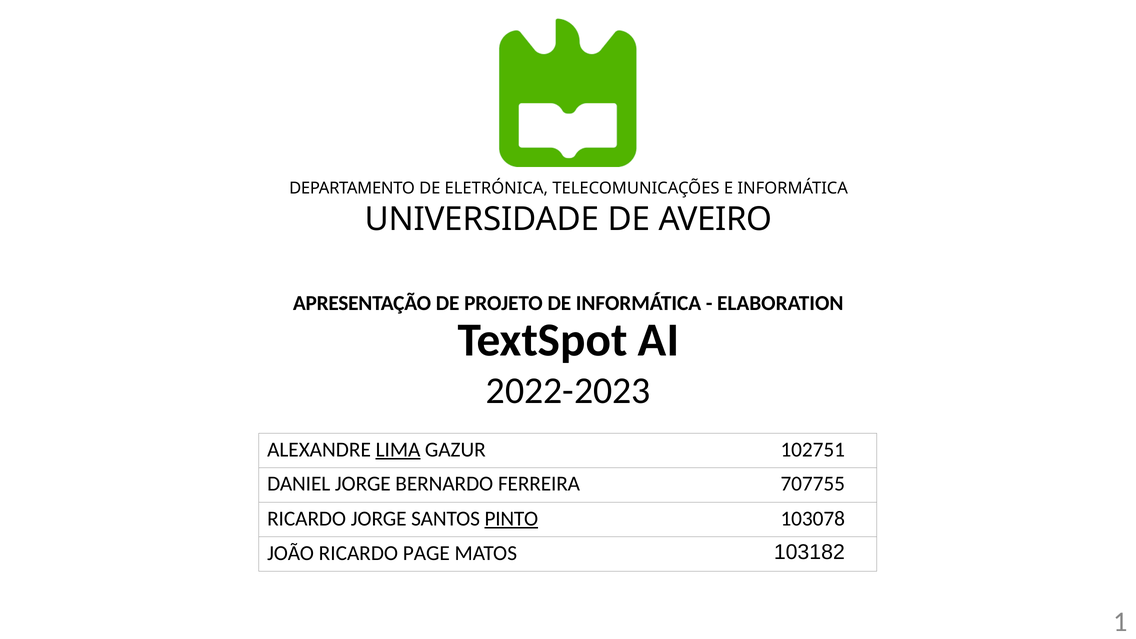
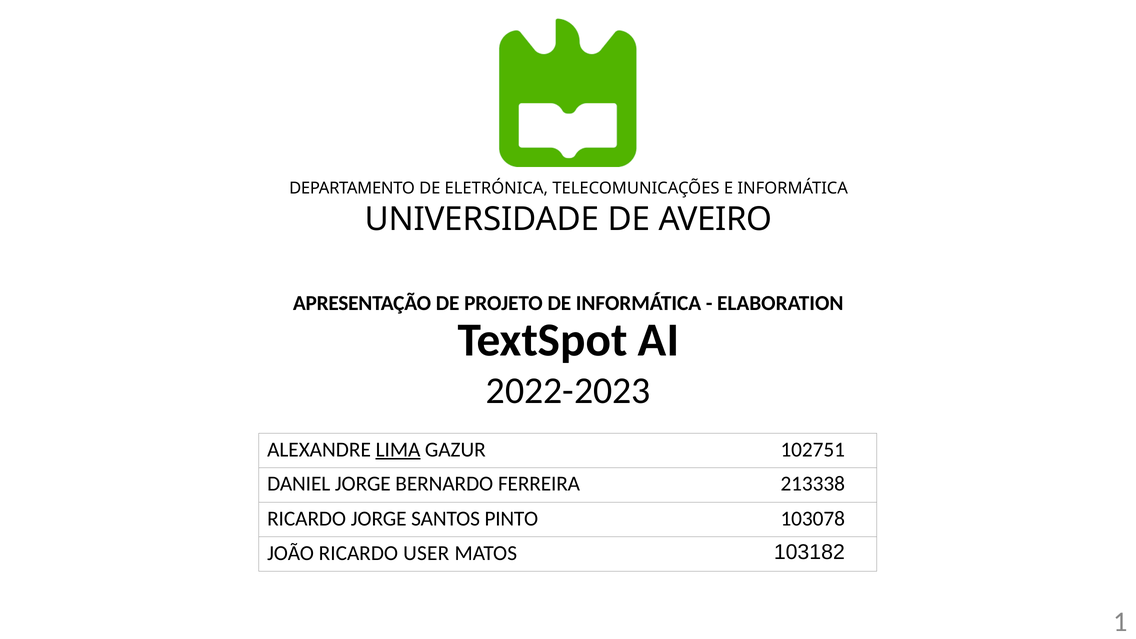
707755: 707755 -> 213338
PINTO underline: present -> none
PAGE: PAGE -> USER
